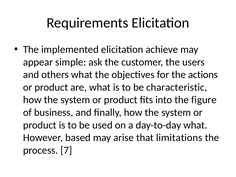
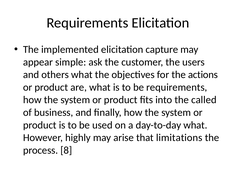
achieve: achieve -> capture
be characteristic: characteristic -> requirements
figure: figure -> called
based: based -> highly
7: 7 -> 8
